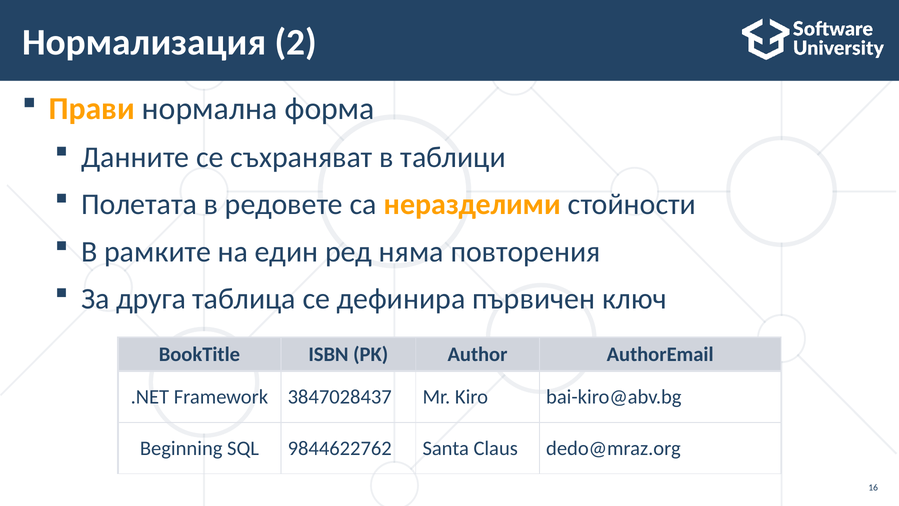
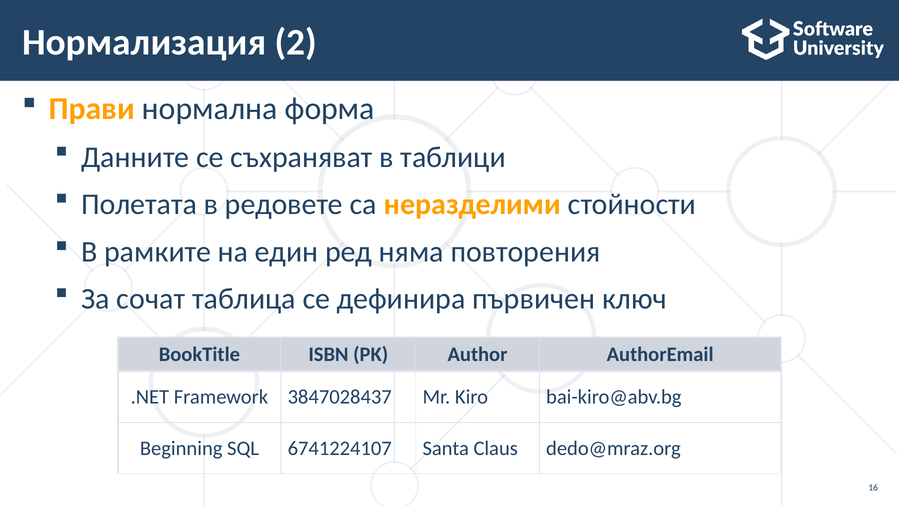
друга: друга -> сочат
9844622762: 9844622762 -> 6741224107
